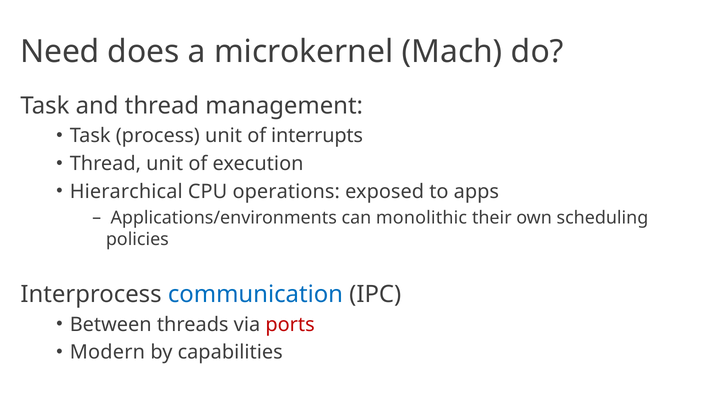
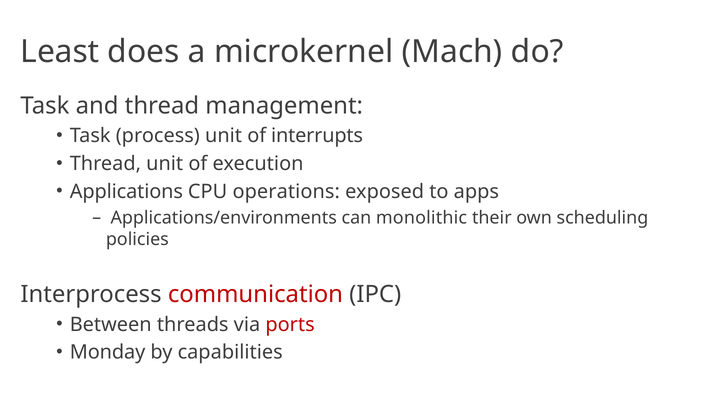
Need: Need -> Least
Hierarchical: Hierarchical -> Applications
communication colour: blue -> red
Modern: Modern -> Monday
